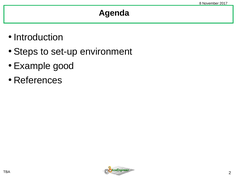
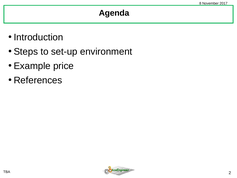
good: good -> price
